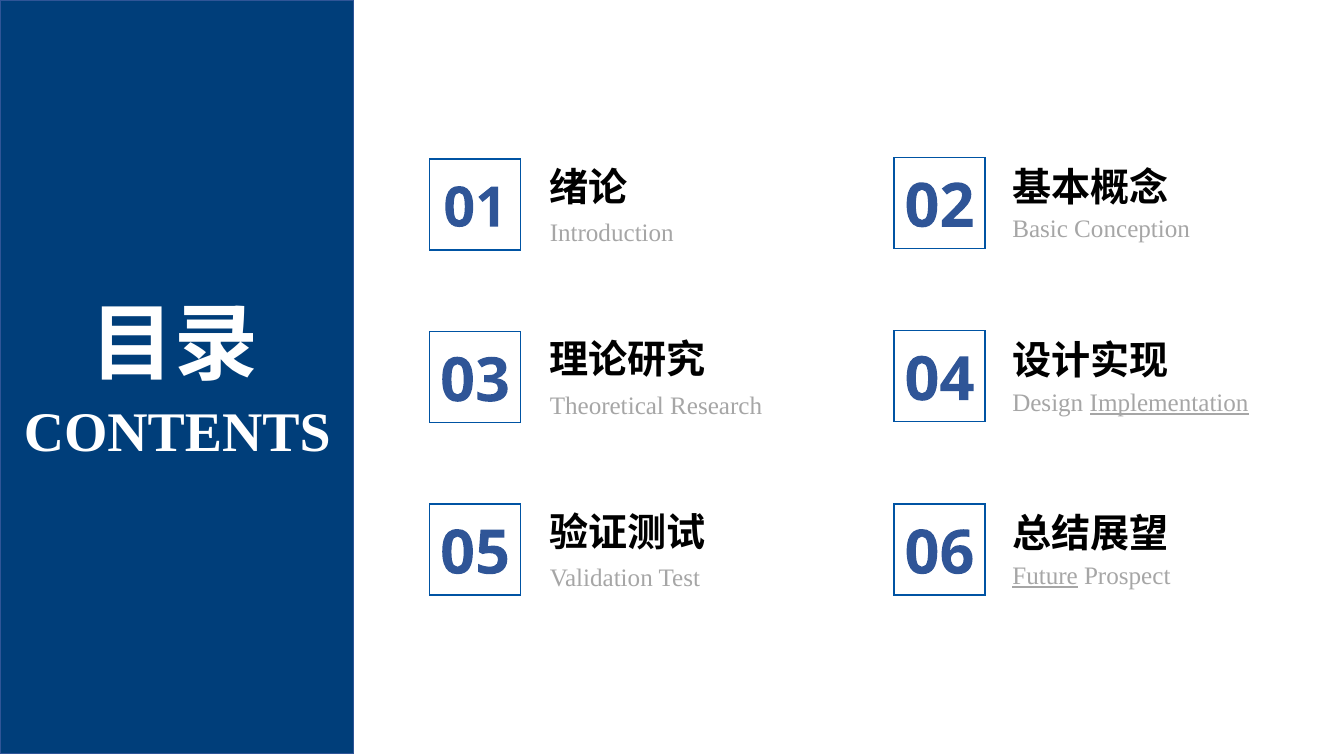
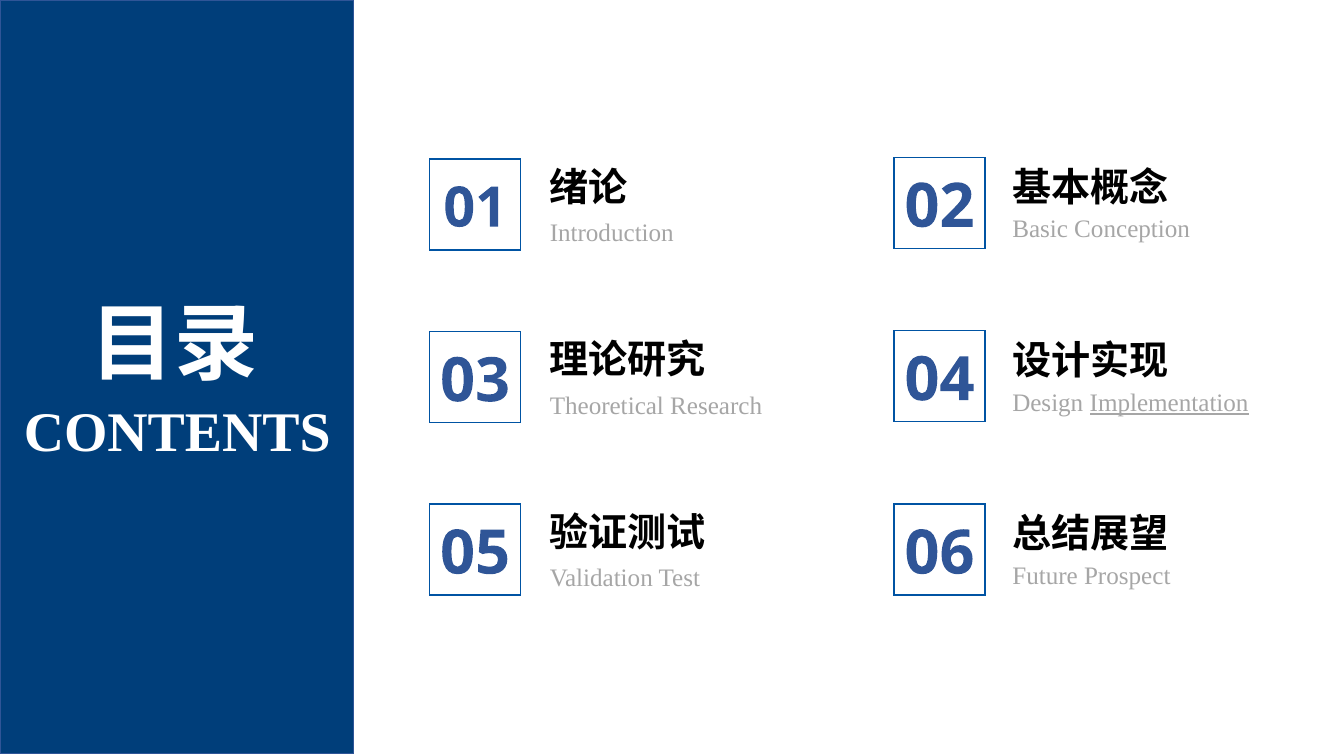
Future underline: present -> none
